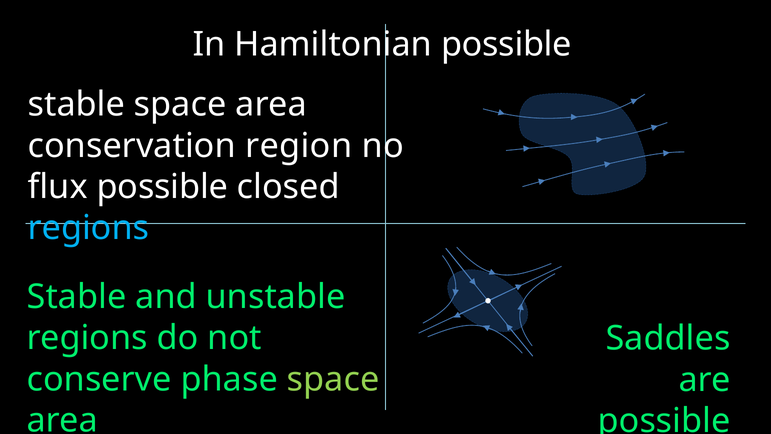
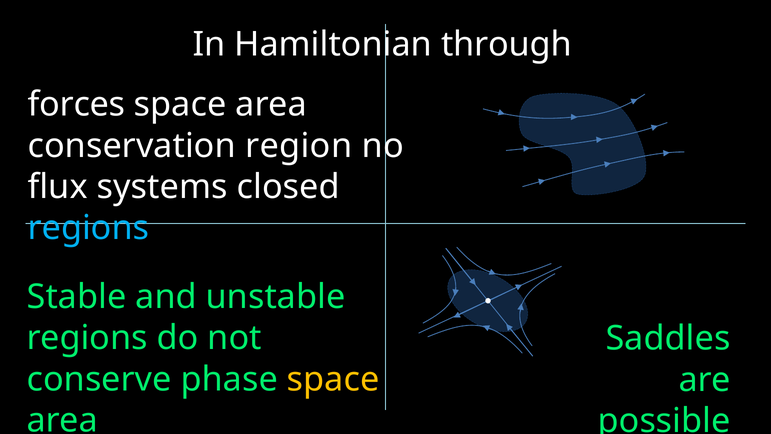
Hamiltonian possible: possible -> through
stable at (76, 105): stable -> forces
flux possible: possible -> systems
space at (333, 379) colour: light green -> yellow
